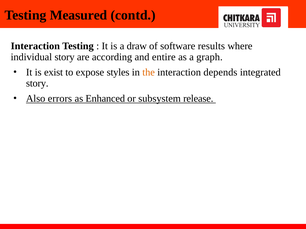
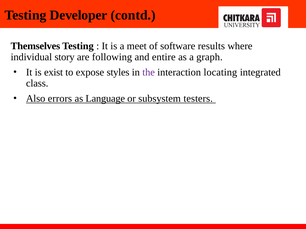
Measured: Measured -> Developer
Interaction at (35, 46): Interaction -> Themselves
draw: draw -> meet
according: according -> following
the colour: orange -> purple
depends: depends -> locating
story at (37, 84): story -> class
Enhanced: Enhanced -> Language
release: release -> testers
